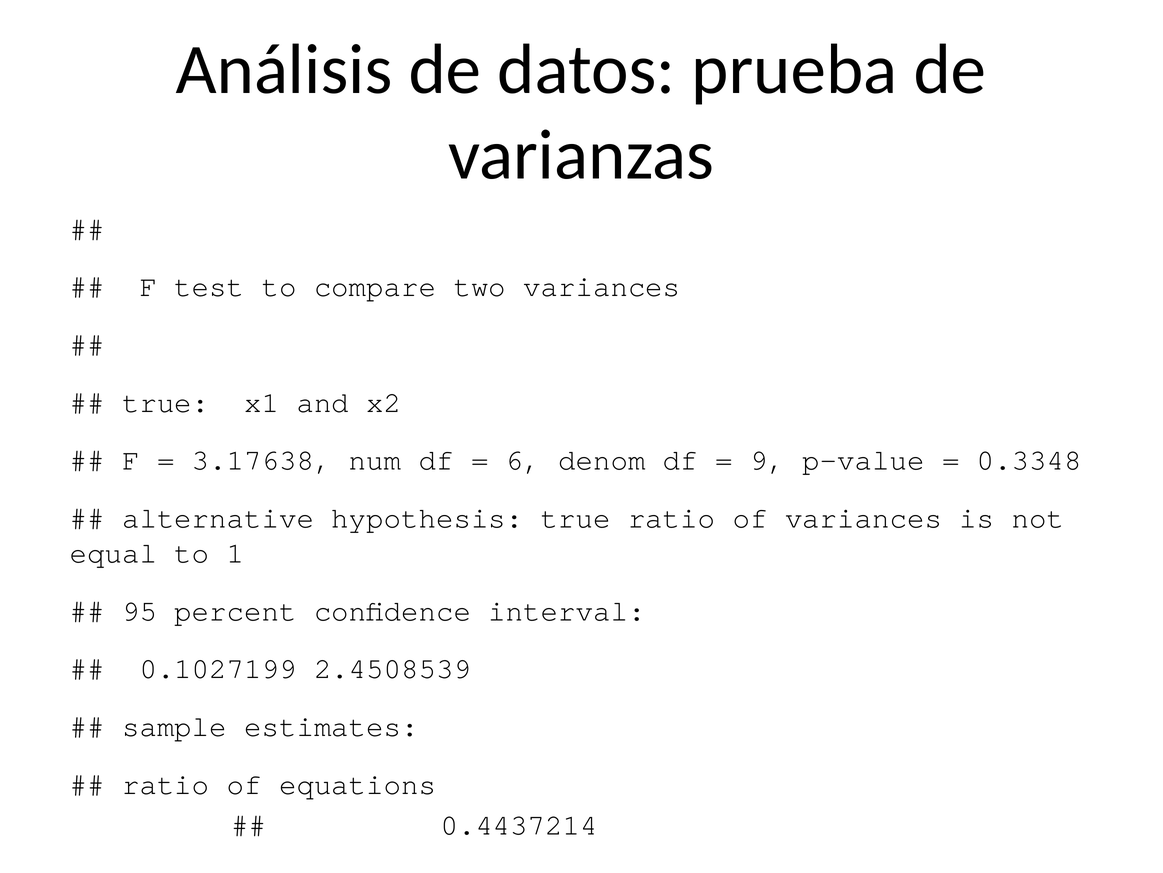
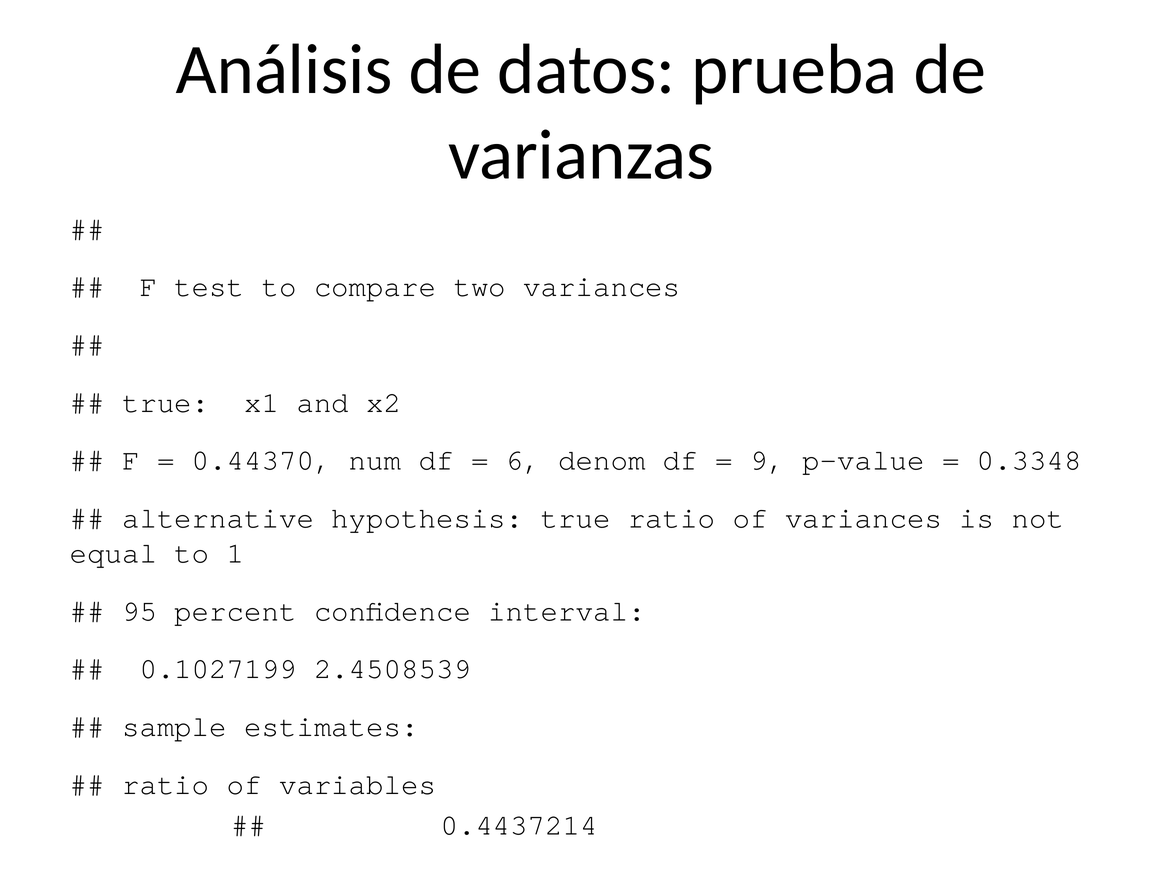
3.17638: 3.17638 -> 0.44370
equations: equations -> variables
